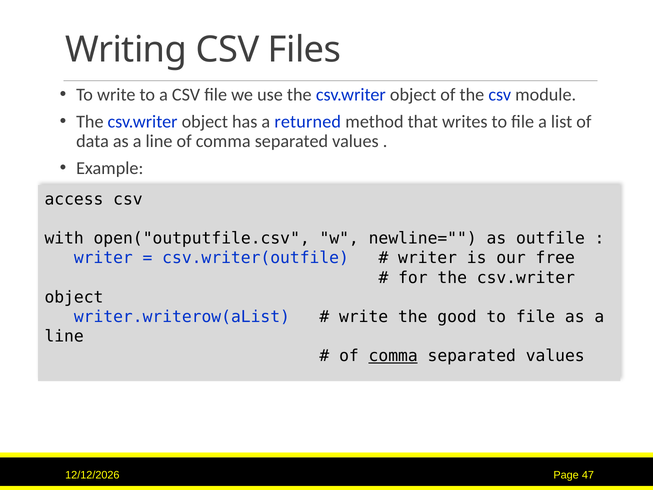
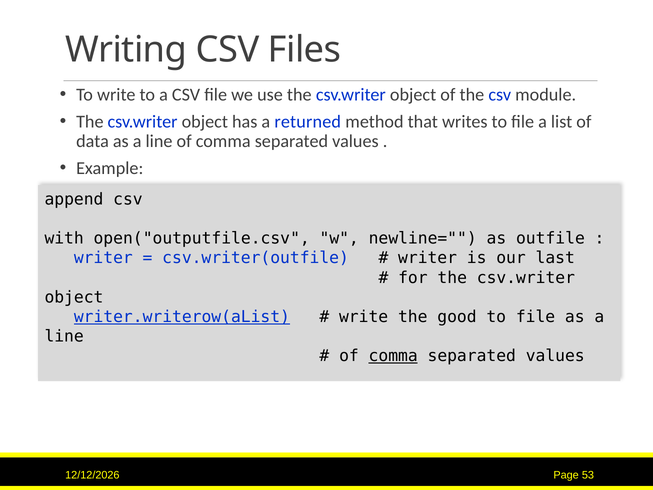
access: access -> append
free: free -> last
writer.writerow(aList underline: none -> present
47: 47 -> 53
